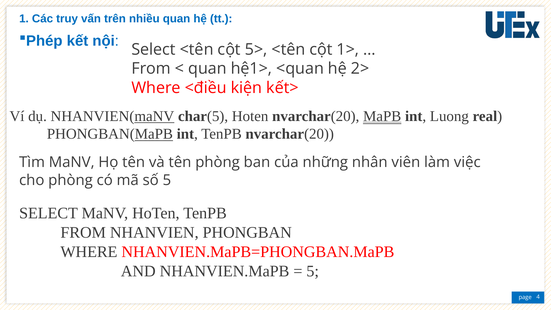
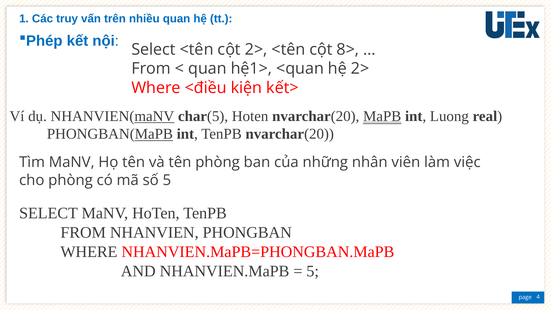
cột 5>: 5> -> 2>
1>: 1> -> 8>
